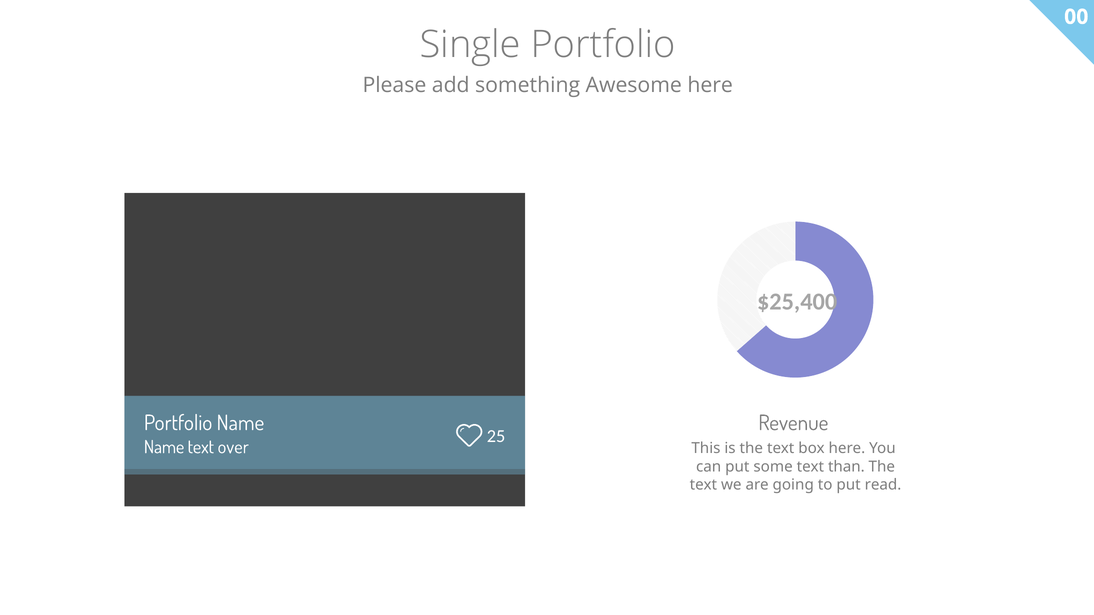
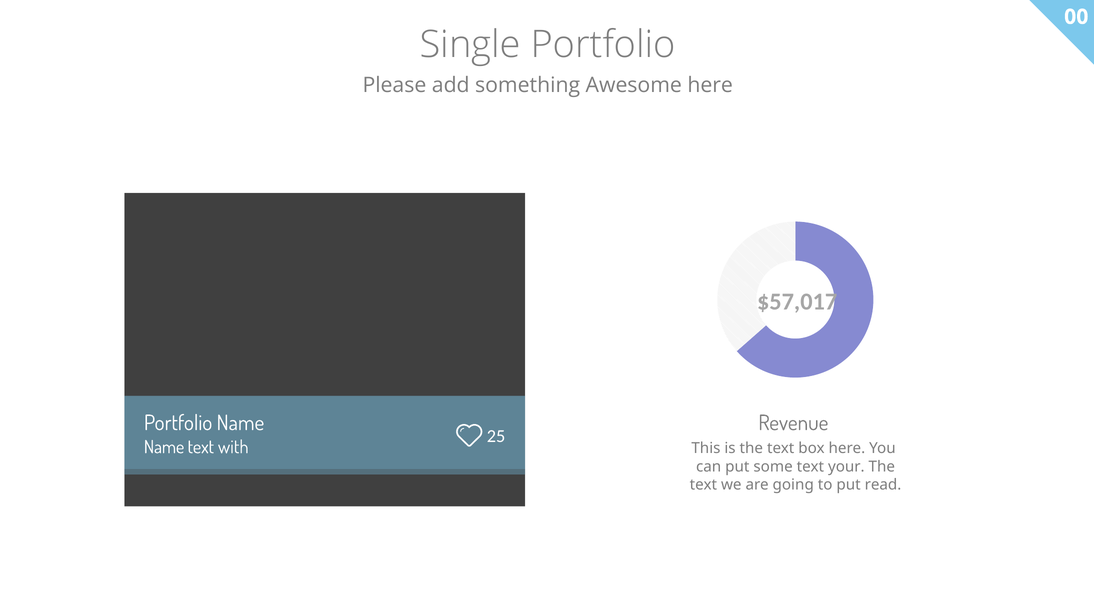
$25,400: $25,400 -> $57,017
over: over -> with
than: than -> your
